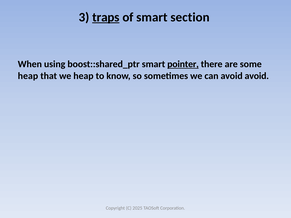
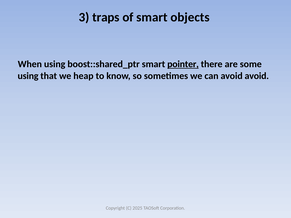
traps underline: present -> none
section: section -> objects
heap at (28, 76): heap -> using
